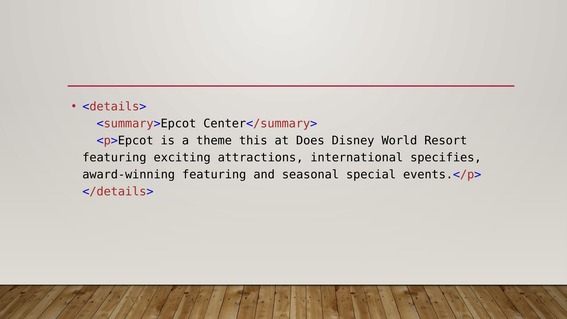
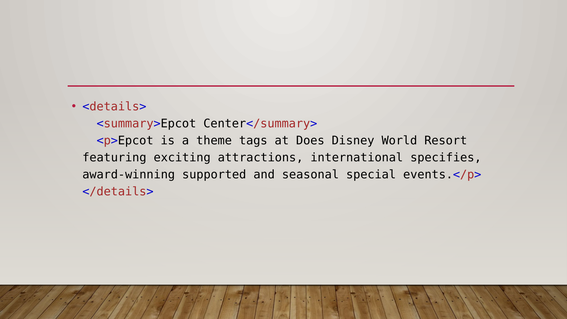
this: this -> tags
award-winning featuring: featuring -> supported
